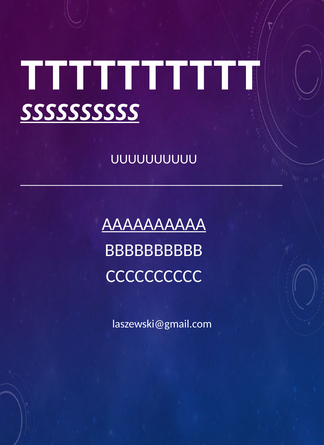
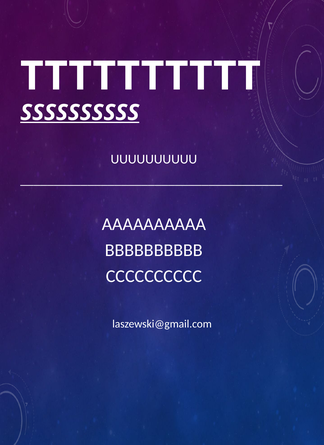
AAAAAAAAAA underline: present -> none
